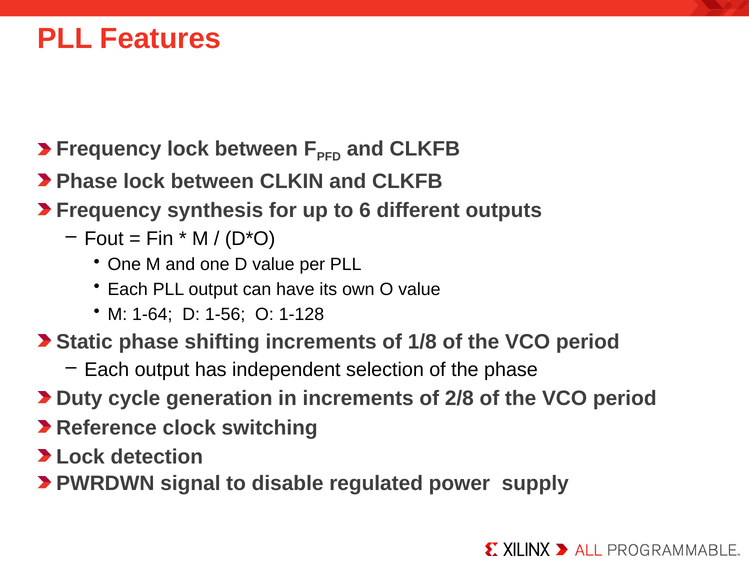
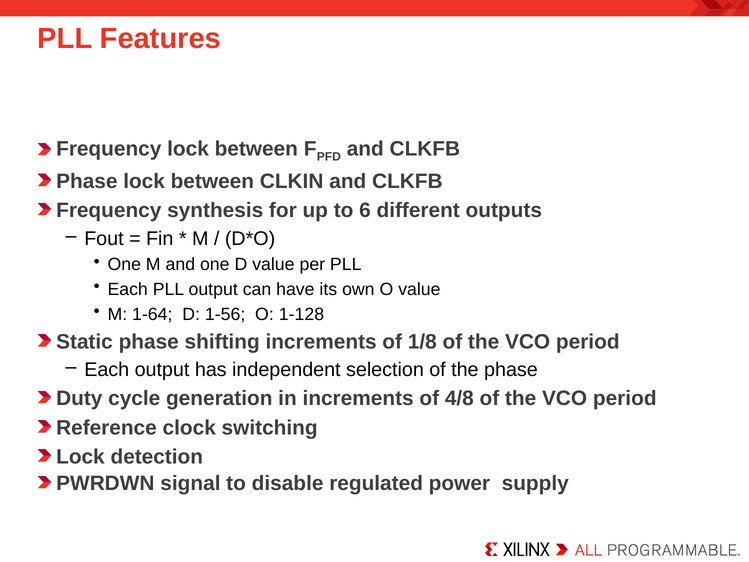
2/8: 2/8 -> 4/8
